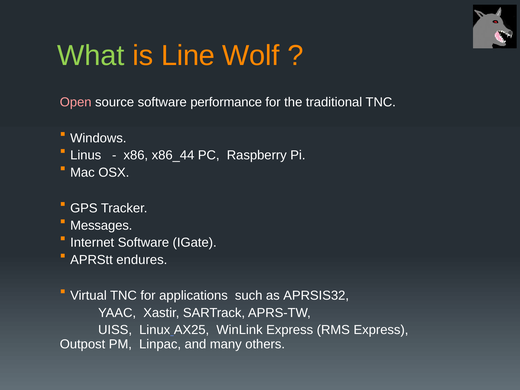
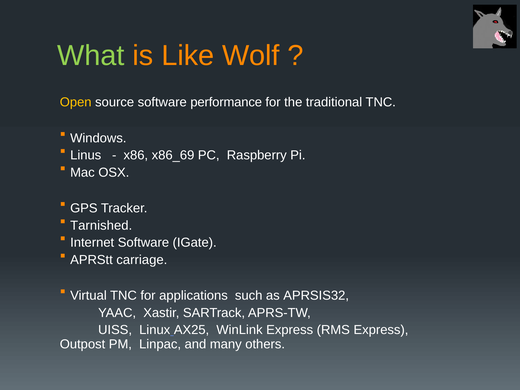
Line: Line -> Like
Open colour: pink -> yellow
x86_44: x86_44 -> x86_69
Messages: Messages -> Tarnished
endures: endures -> carriage
